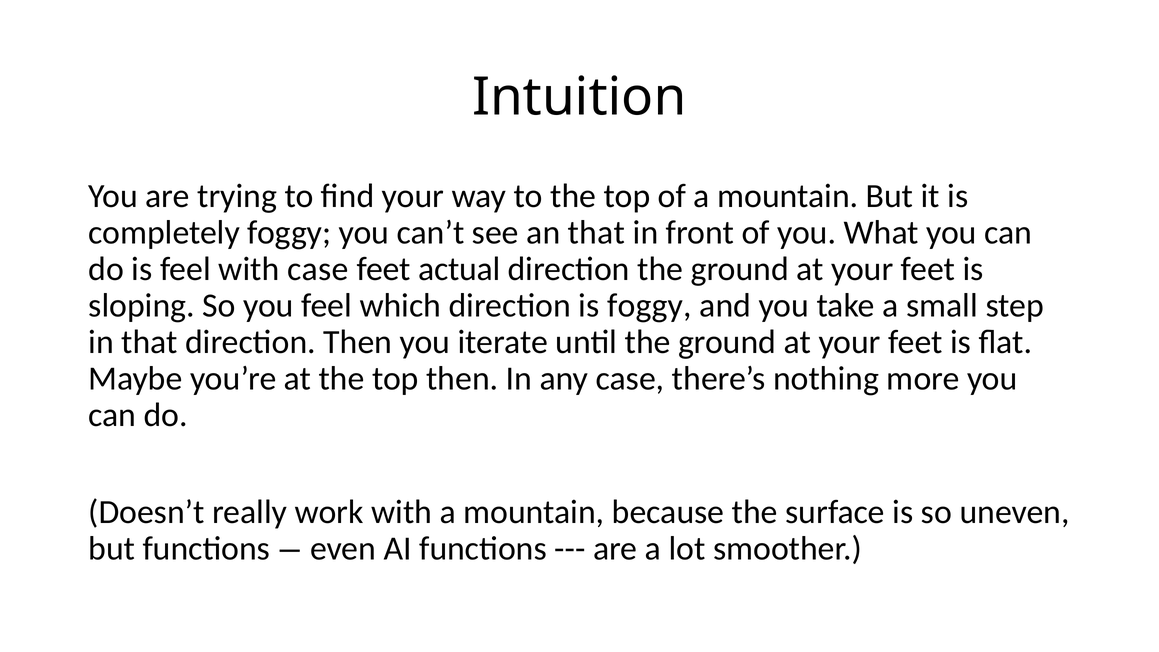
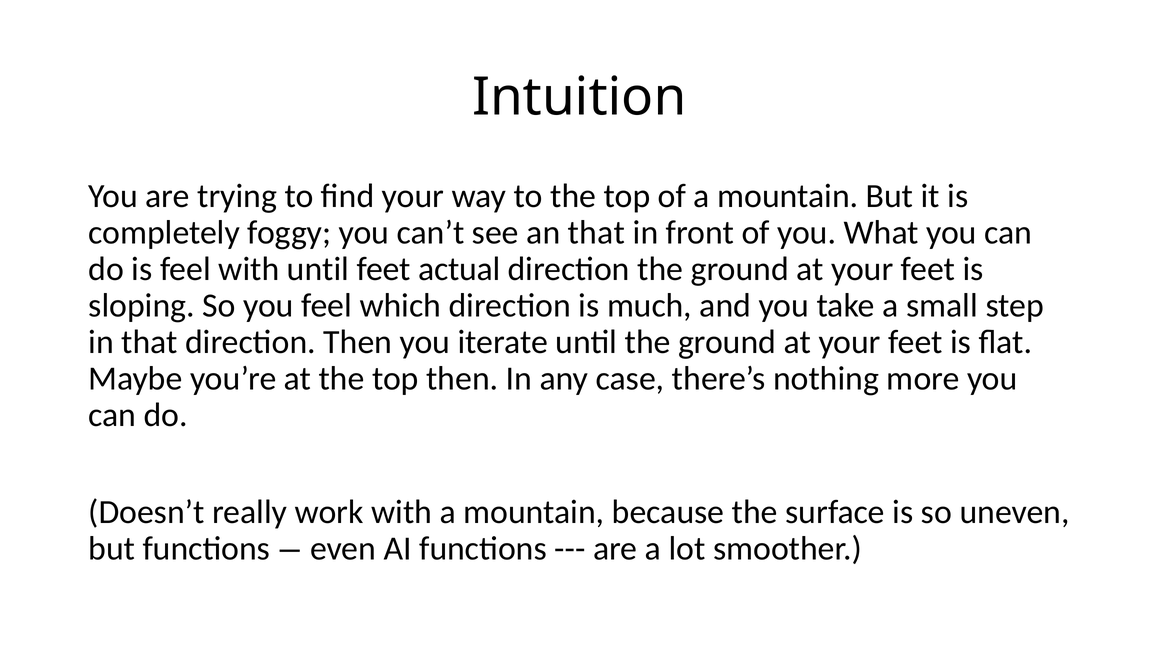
with case: case -> until
is foggy: foggy -> much
